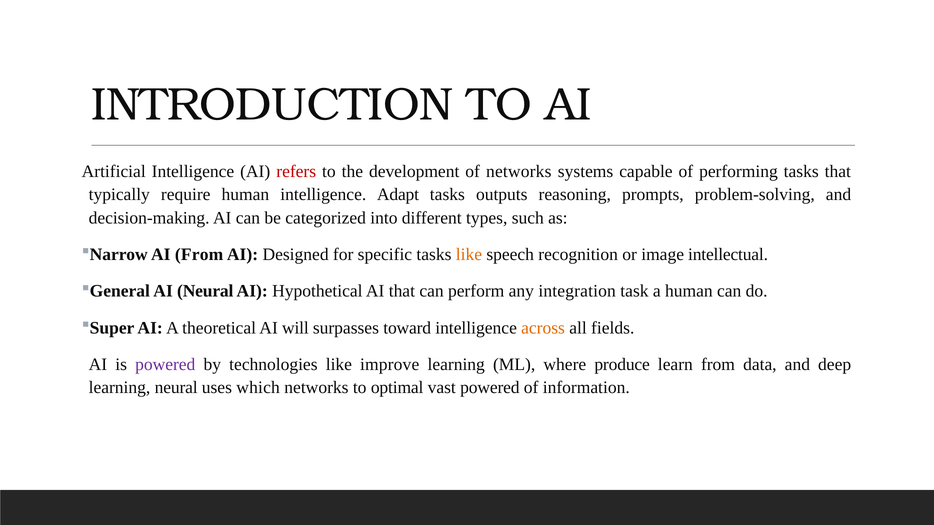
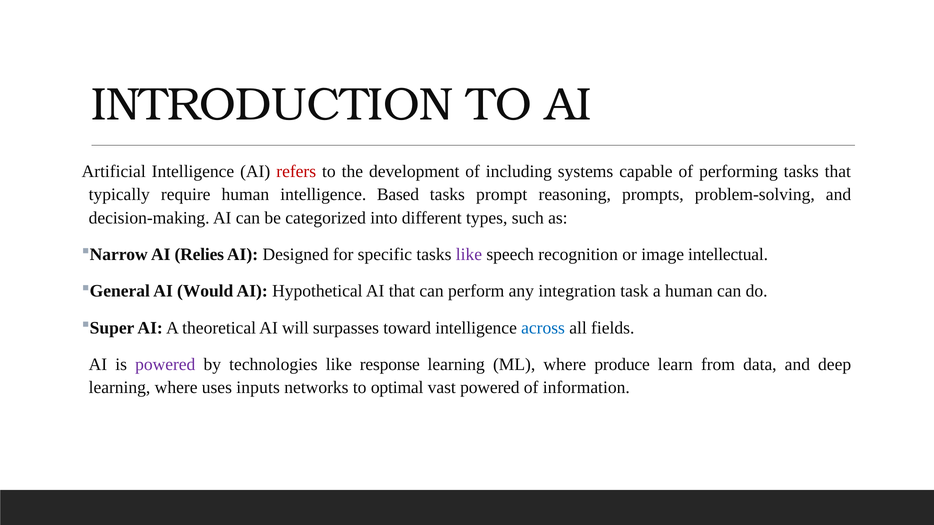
of networks: networks -> including
Adapt: Adapt -> Based
outputs: outputs -> prompt
AI From: From -> Relies
like at (469, 255) colour: orange -> purple
AI Neural: Neural -> Would
across colour: orange -> blue
improve: improve -> response
learning neural: neural -> where
which: which -> inputs
